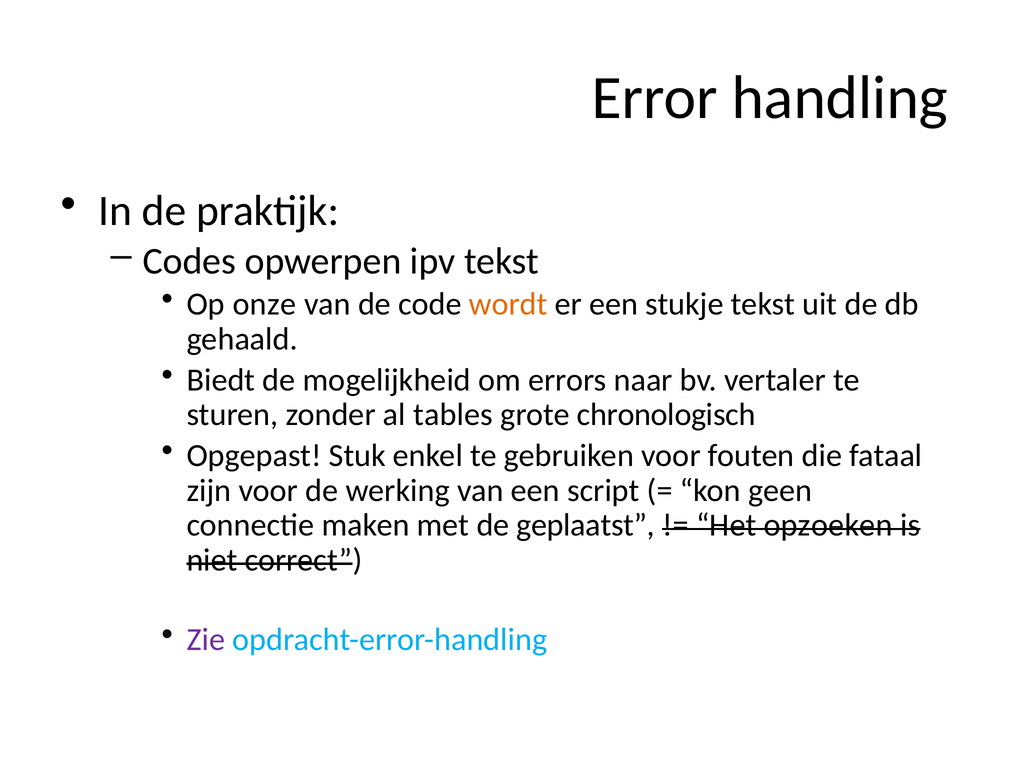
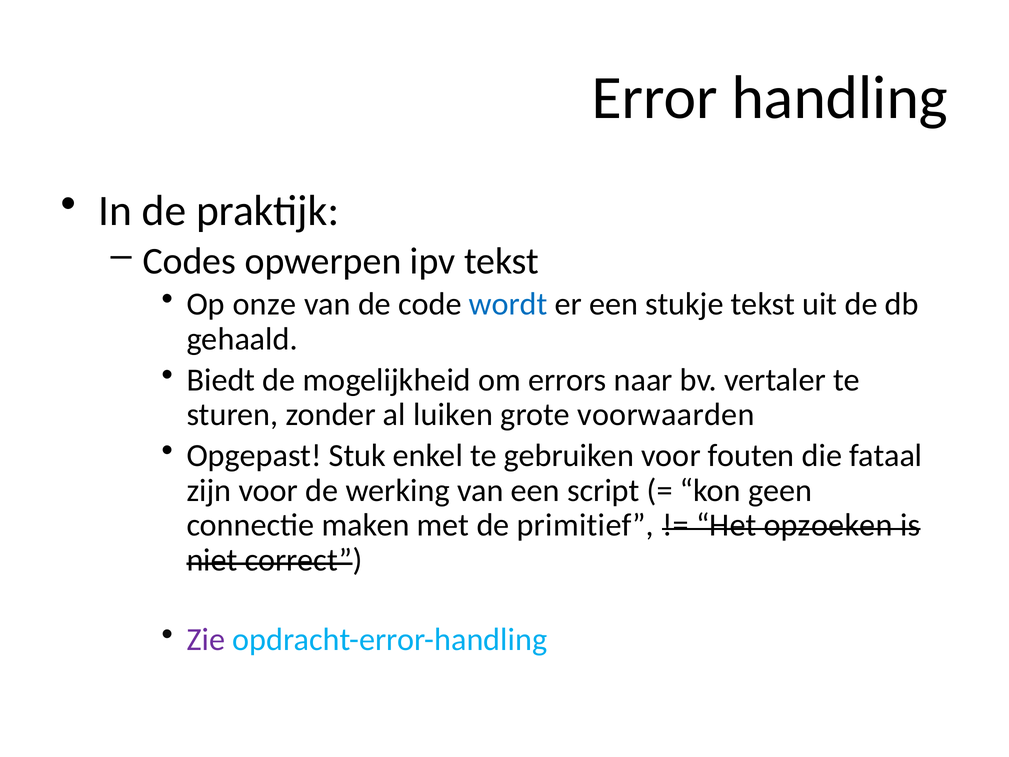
wordt colour: orange -> blue
tables: tables -> luiken
chronologisch: chronologisch -> voorwaarden
geplaatst: geplaatst -> primitief
